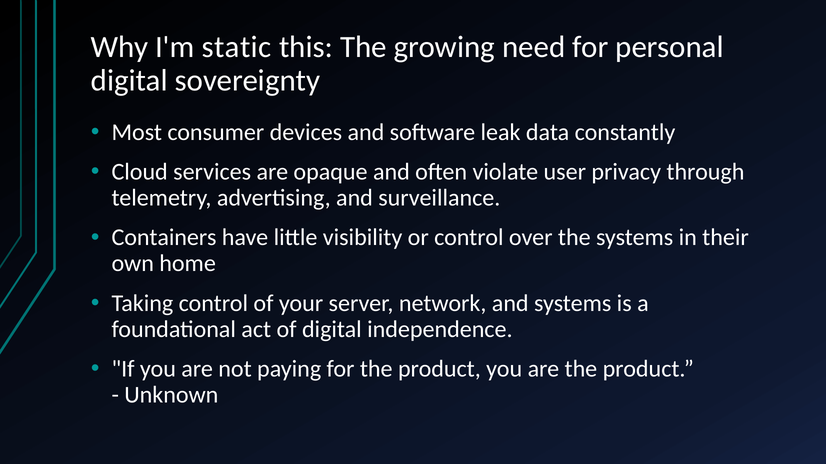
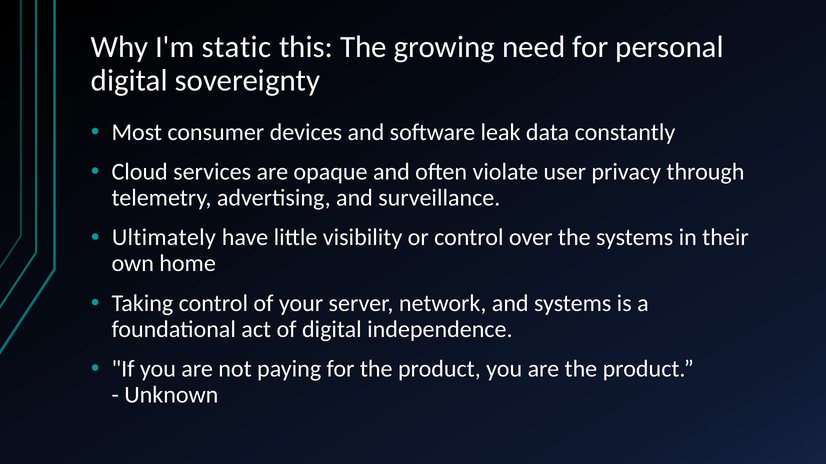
Containers: Containers -> Ultimately
